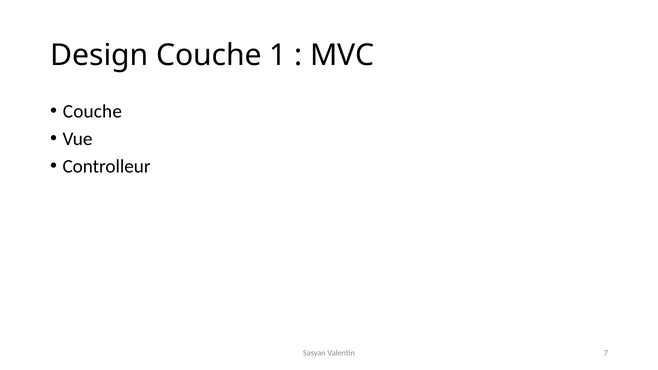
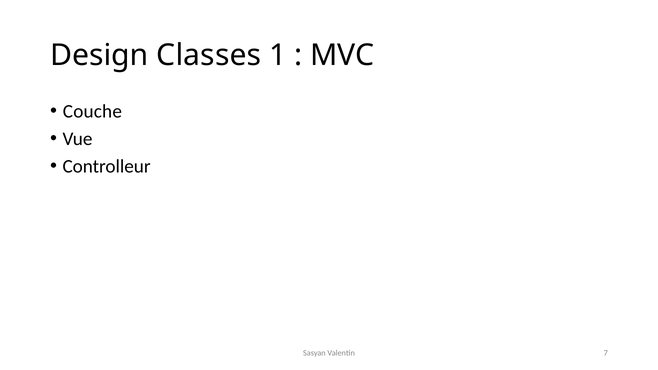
Design Couche: Couche -> Classes
